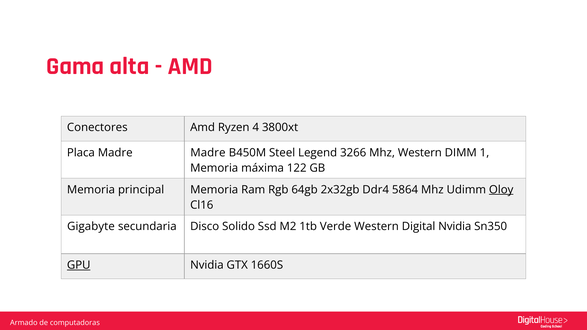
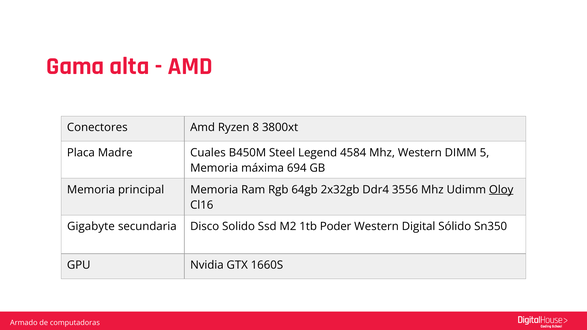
4: 4 -> 8
Madre Madre: Madre -> Cuales
3266: 3266 -> 4584
1: 1 -> 5
122: 122 -> 694
5864: 5864 -> 3556
Verde: Verde -> Poder
Digital Nvidia: Nvidia -> Sólido
GPU underline: present -> none
